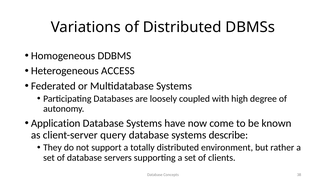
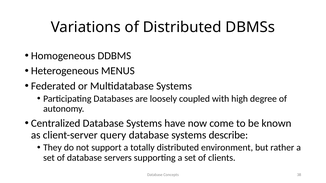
ACCESS: ACCESS -> MENUS
Application: Application -> Centralized
